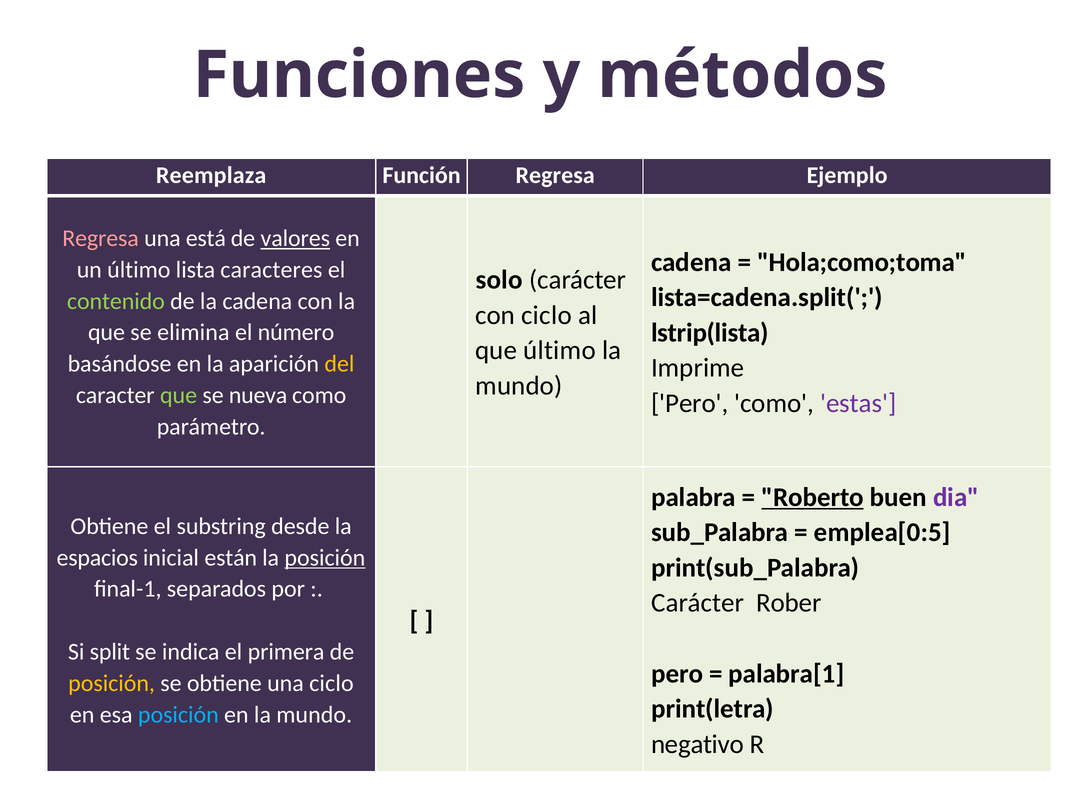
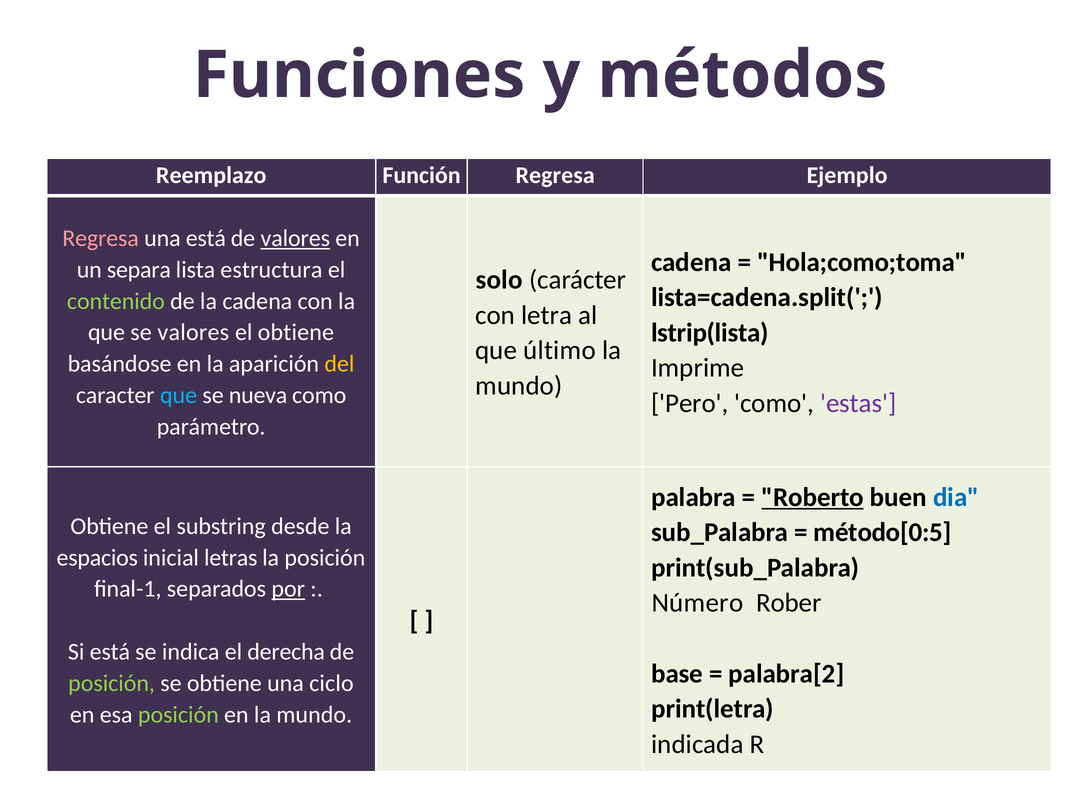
Reemplaza: Reemplaza -> Reemplazo
un último: último -> separa
caracteres: caracteres -> estructura
con ciclo: ciclo -> letra
se elimina: elimina -> valores
el número: número -> obtiene
que at (179, 395) colour: light green -> light blue
dia colour: purple -> blue
emplea[0:5: emplea[0:5 -> método[0:5
están: están -> letras
posición at (325, 557) underline: present -> none
por underline: none -> present
Carácter at (698, 603): Carácter -> Número
Si split: split -> está
primera: primera -> derecha
pero at (677, 673): pero -> base
palabra[1: palabra[1 -> palabra[2
posición at (112, 683) colour: yellow -> light green
posición at (178, 715) colour: light blue -> light green
negativo: negativo -> indicada
